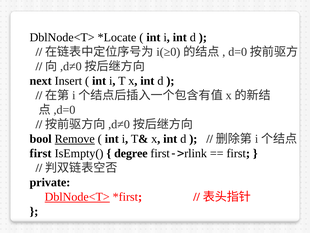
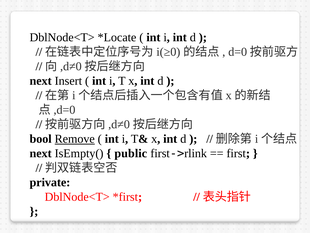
first at (41, 153): first -> next
degree: degree -> public
DblNode<T> at (77, 197) underline: present -> none
